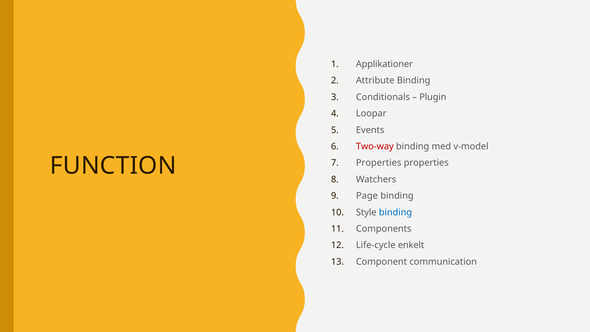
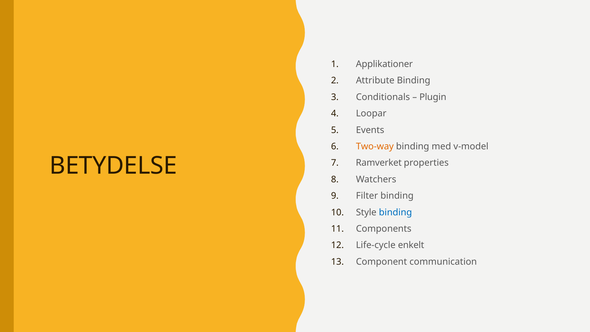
Two-way colour: red -> orange
FUNCTION: FUNCTION -> BETYDELSE
Properties at (379, 163): Properties -> Ramverket
Page: Page -> Filter
